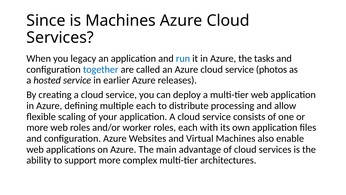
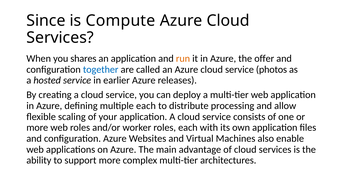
is Machines: Machines -> Compute
legacy: legacy -> shares
run colour: blue -> orange
tasks: tasks -> offer
